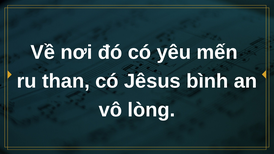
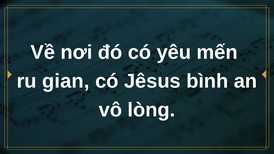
than: than -> gian
